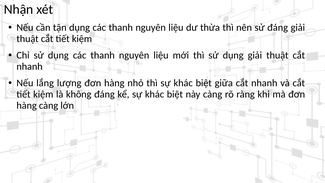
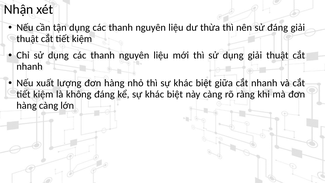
lắng: lắng -> xuất
